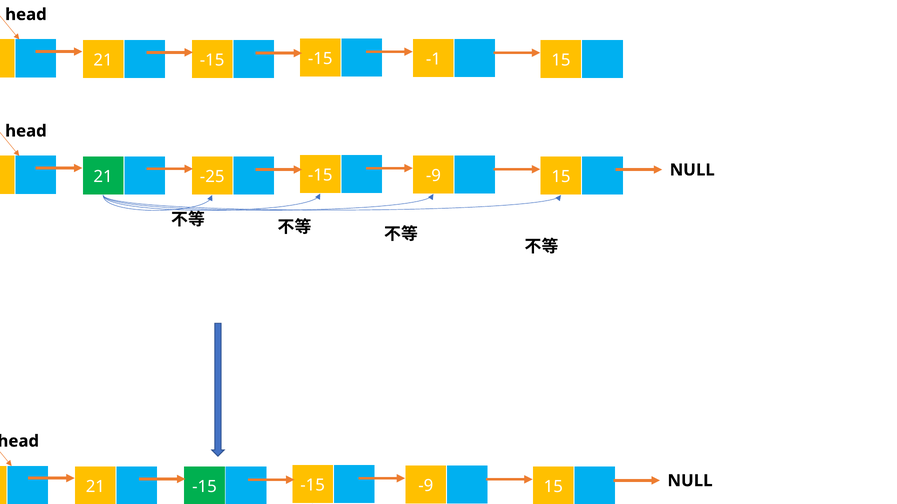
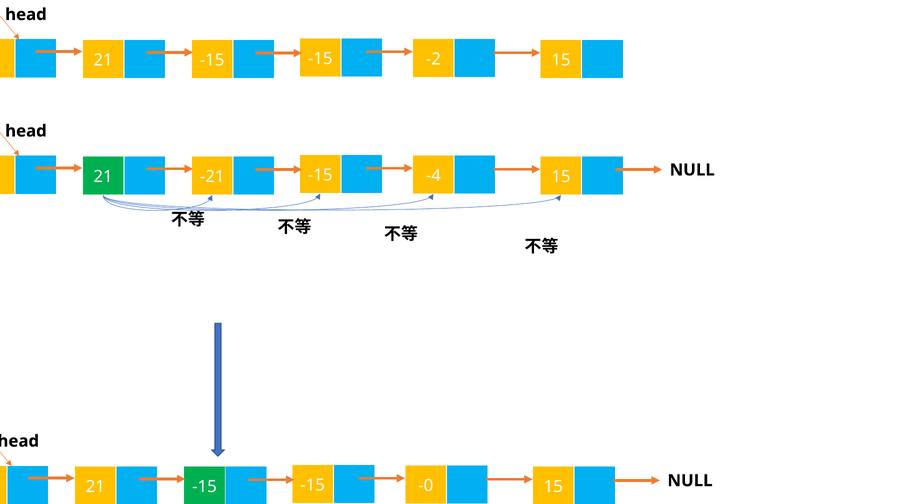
-1: -1 -> -2
-9 at (433, 176): -9 -> -4
-25: -25 -> -21
-9 at (426, 486): -9 -> -0
